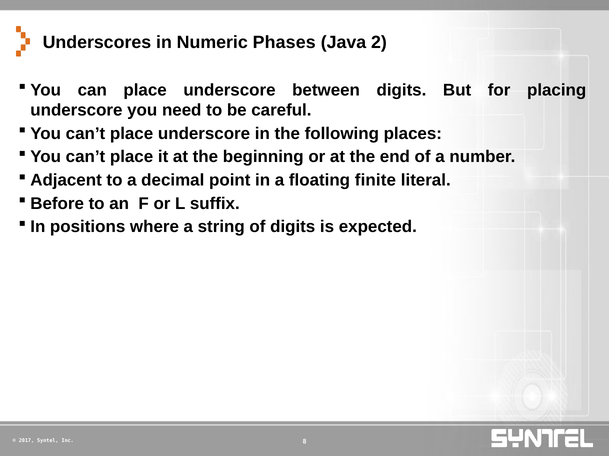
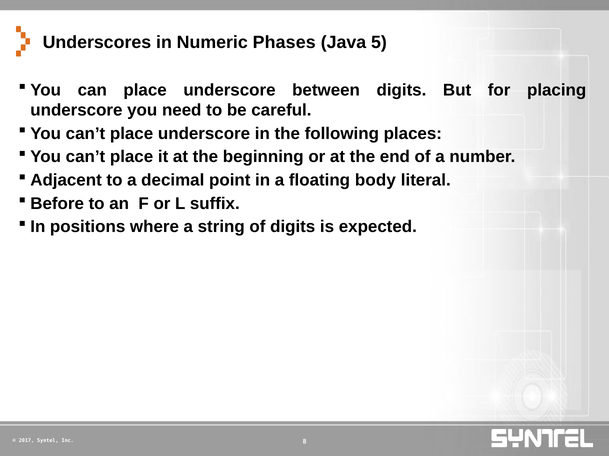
2: 2 -> 5
finite: finite -> body
